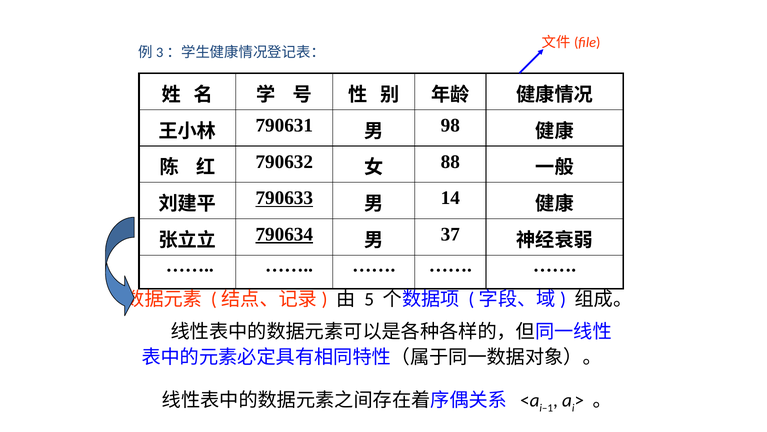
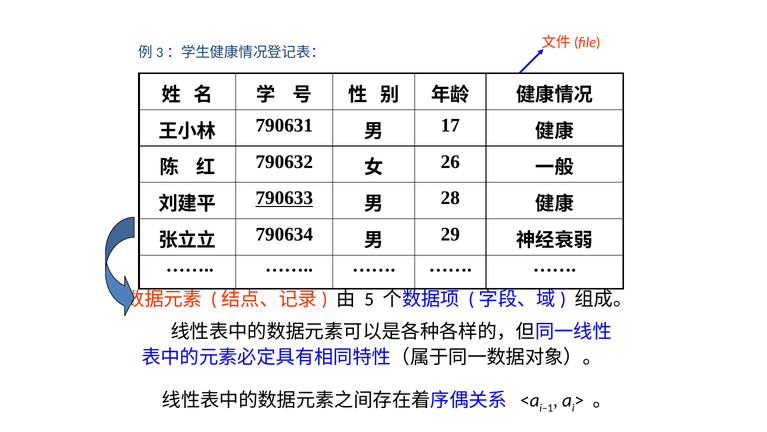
98: 98 -> 17
88: 88 -> 26
14: 14 -> 28
790634 underline: present -> none
37: 37 -> 29
